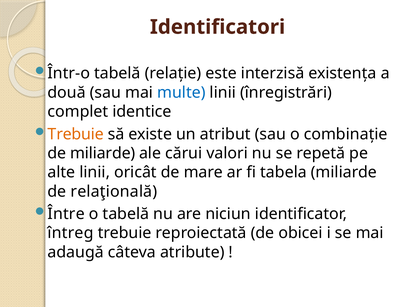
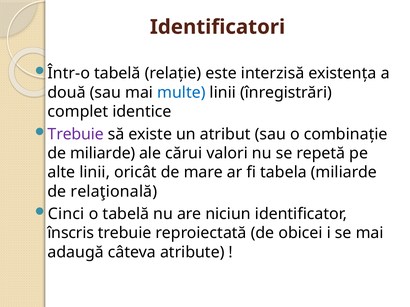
Trebuie at (76, 134) colour: orange -> purple
Între: Între -> Cinci
întreg: întreg -> înscris
